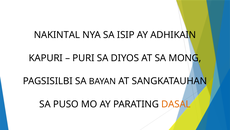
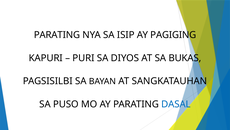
NAKINTAL at (57, 35): NAKINTAL -> PARATING
ADHIKAIN: ADHIKAIN -> PAGIGING
MONG: MONG -> BUKAS
DASAL colour: orange -> blue
